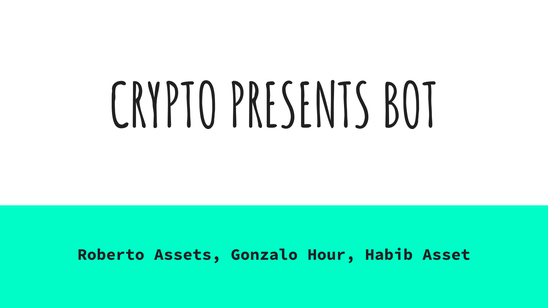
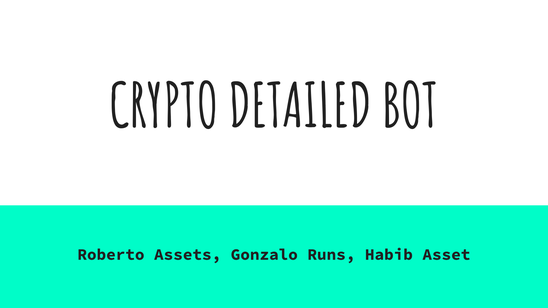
PRESENTS: PRESENTS -> DETAILED
Hour: Hour -> Runs
